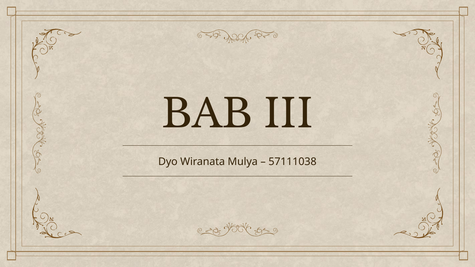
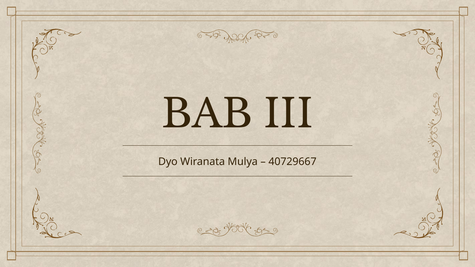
57111038: 57111038 -> 40729667
